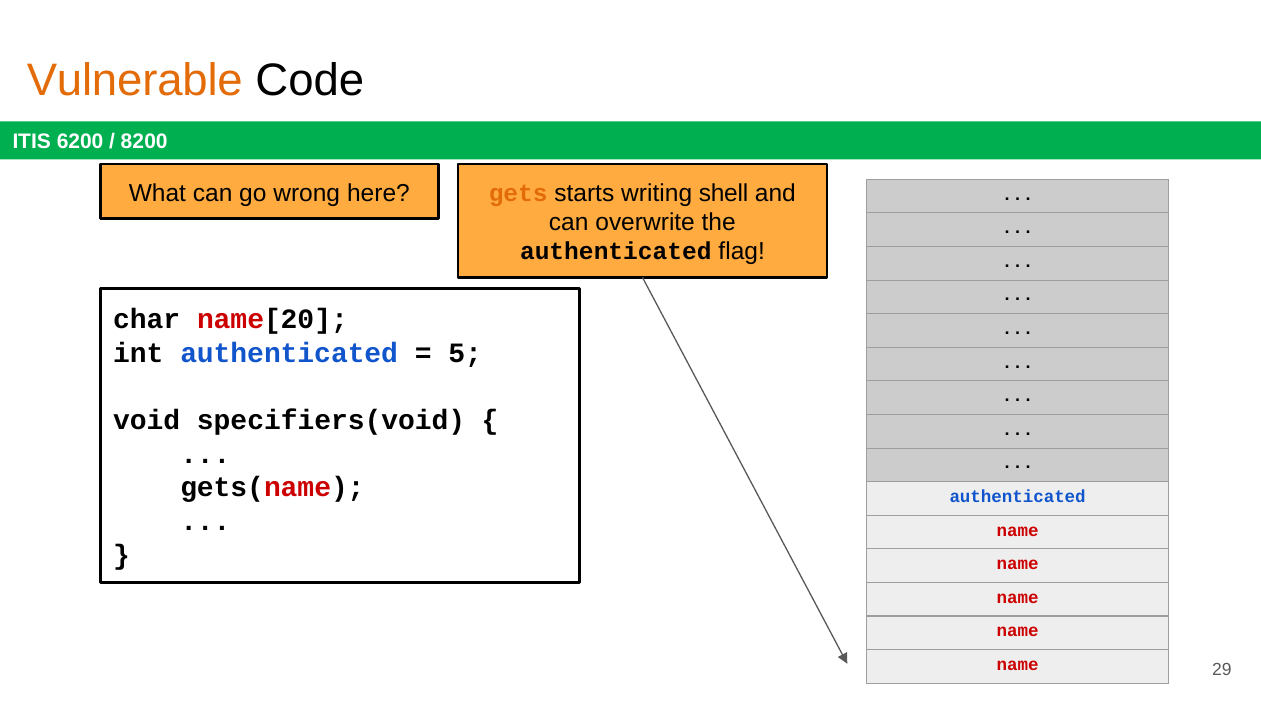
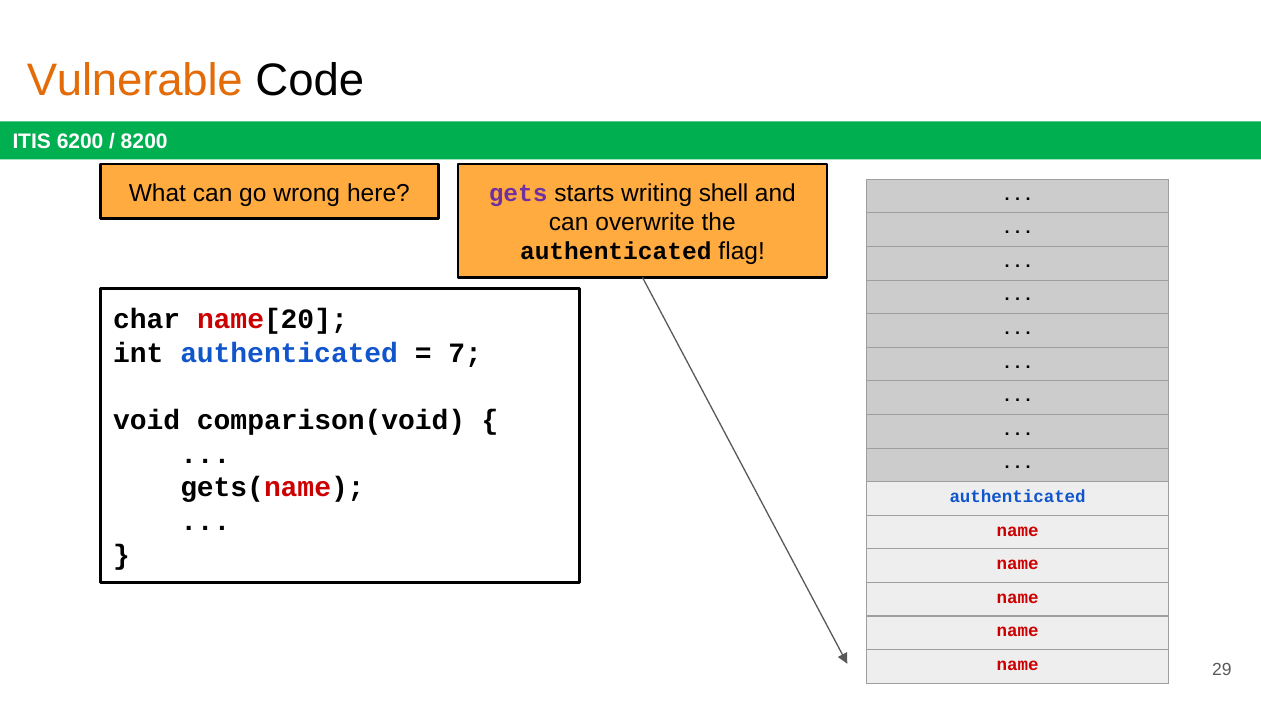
gets colour: orange -> purple
5: 5 -> 7
specifiers(void: specifiers(void -> comparison(void
